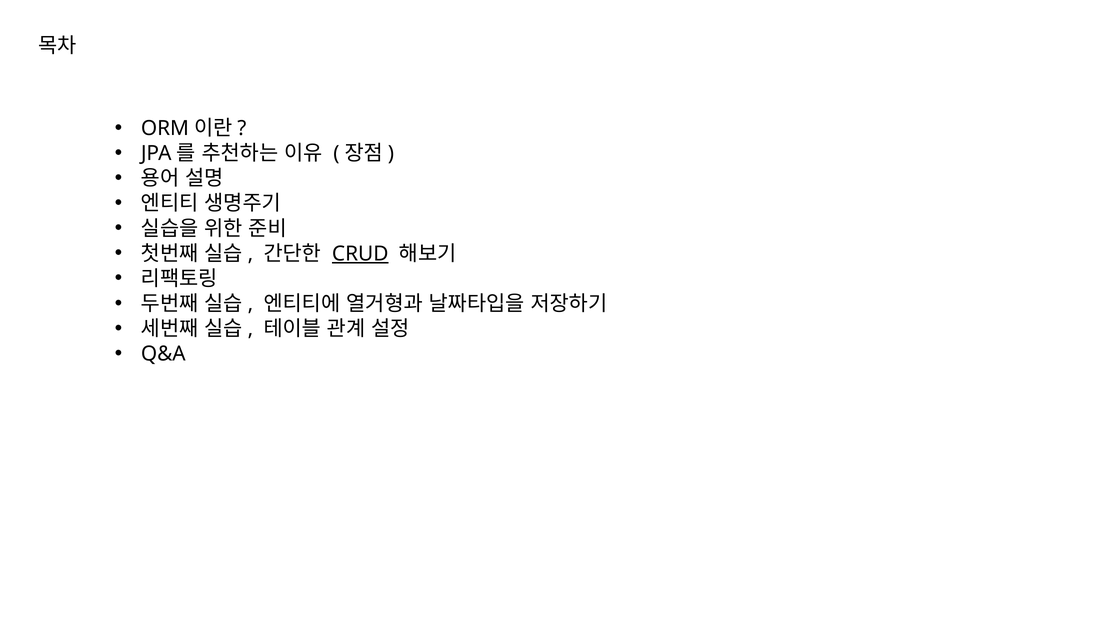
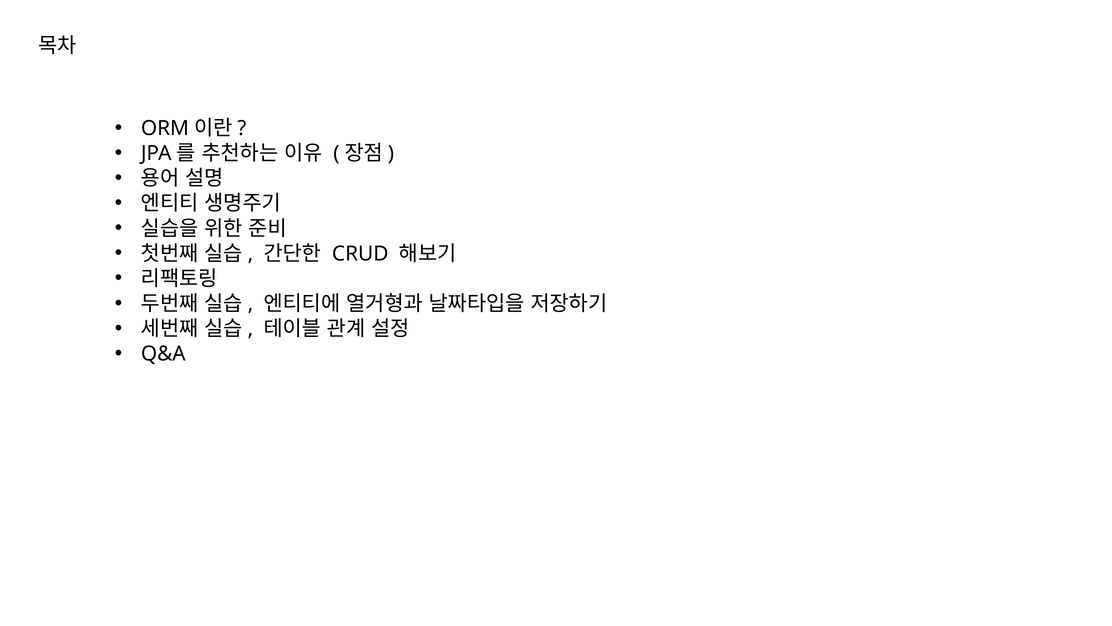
CRUD underline: present -> none
